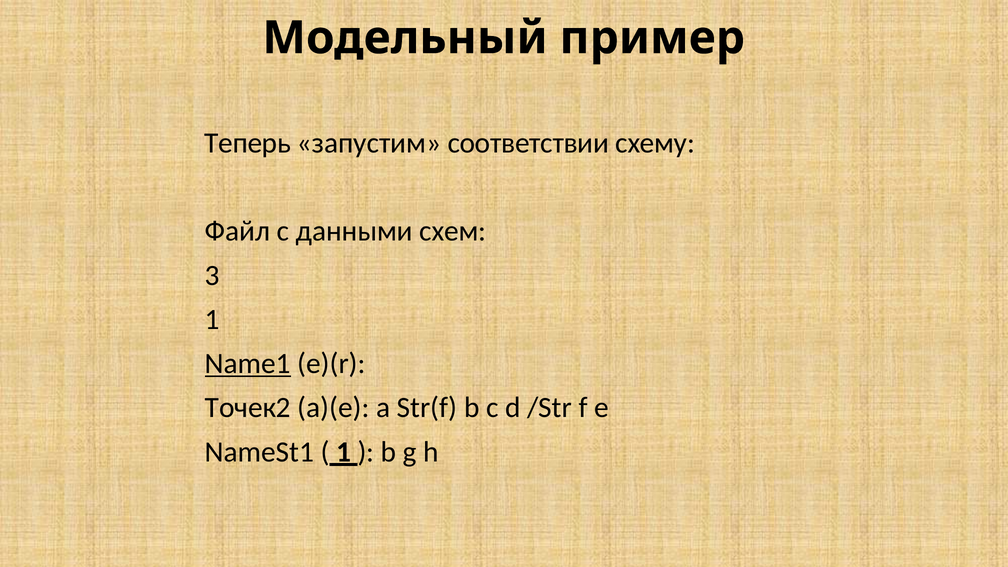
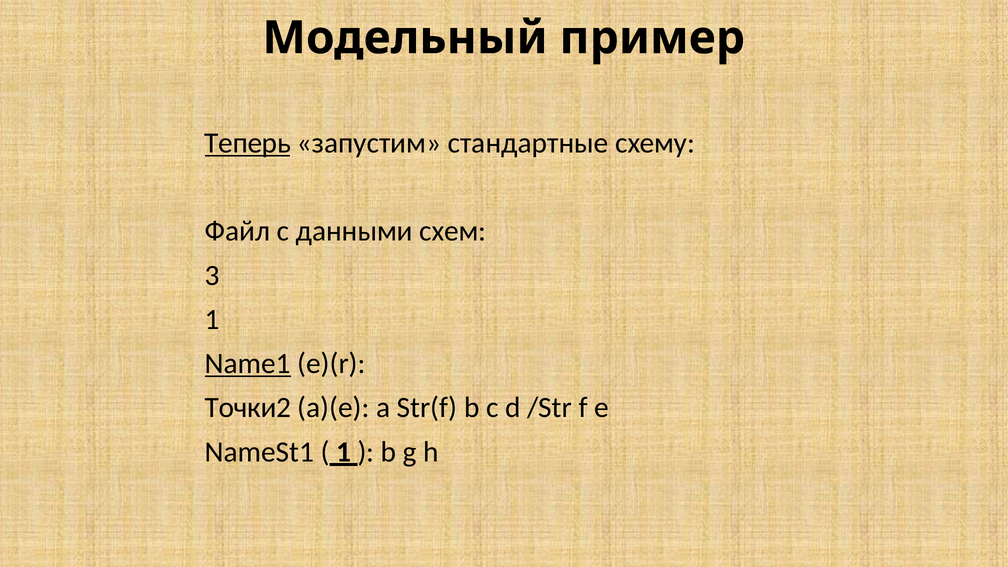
Теперь underline: none -> present
соответствии: соответствии -> стандартные
Точек2: Точек2 -> Точки2
